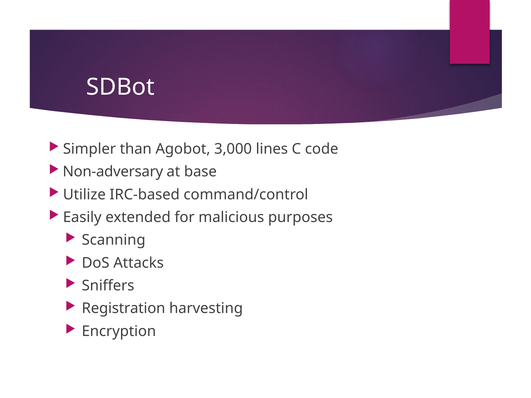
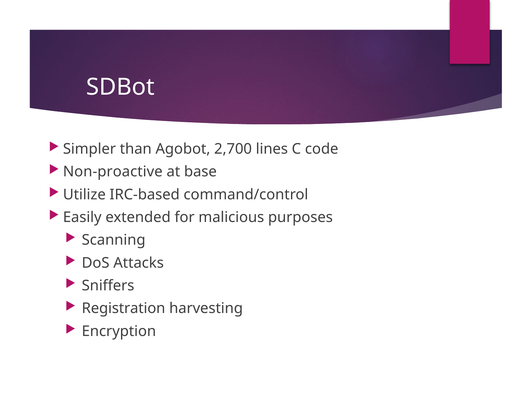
3,000: 3,000 -> 2,700
Non-adversary: Non-adversary -> Non-proactive
